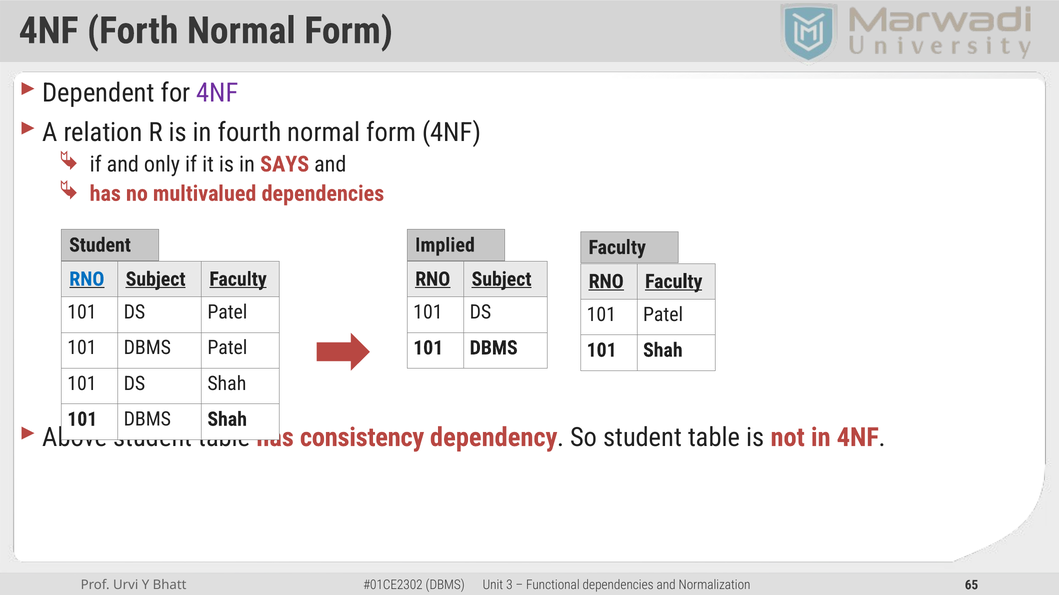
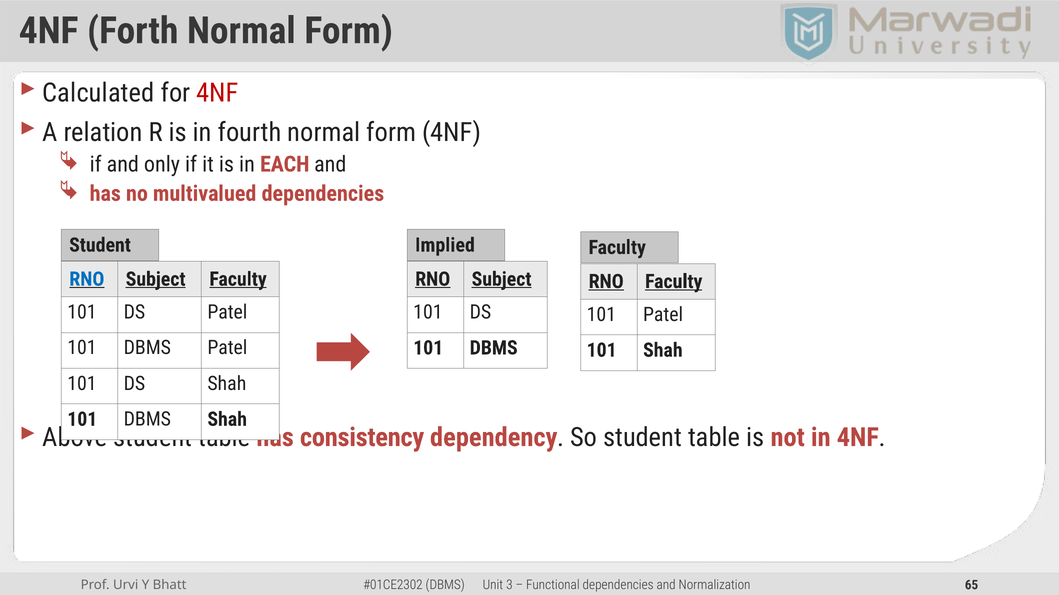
Dependent: Dependent -> Calculated
4NF at (217, 93) colour: purple -> red
SAYS: SAYS -> EACH
